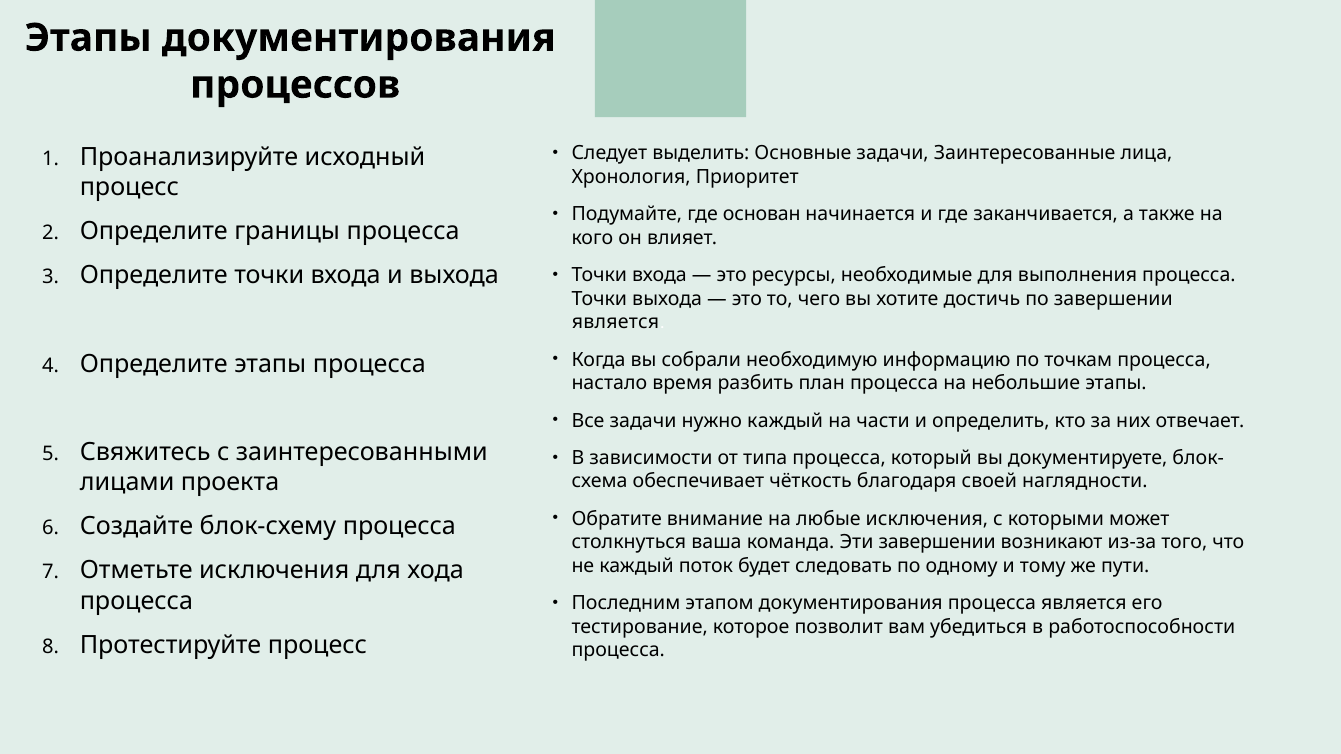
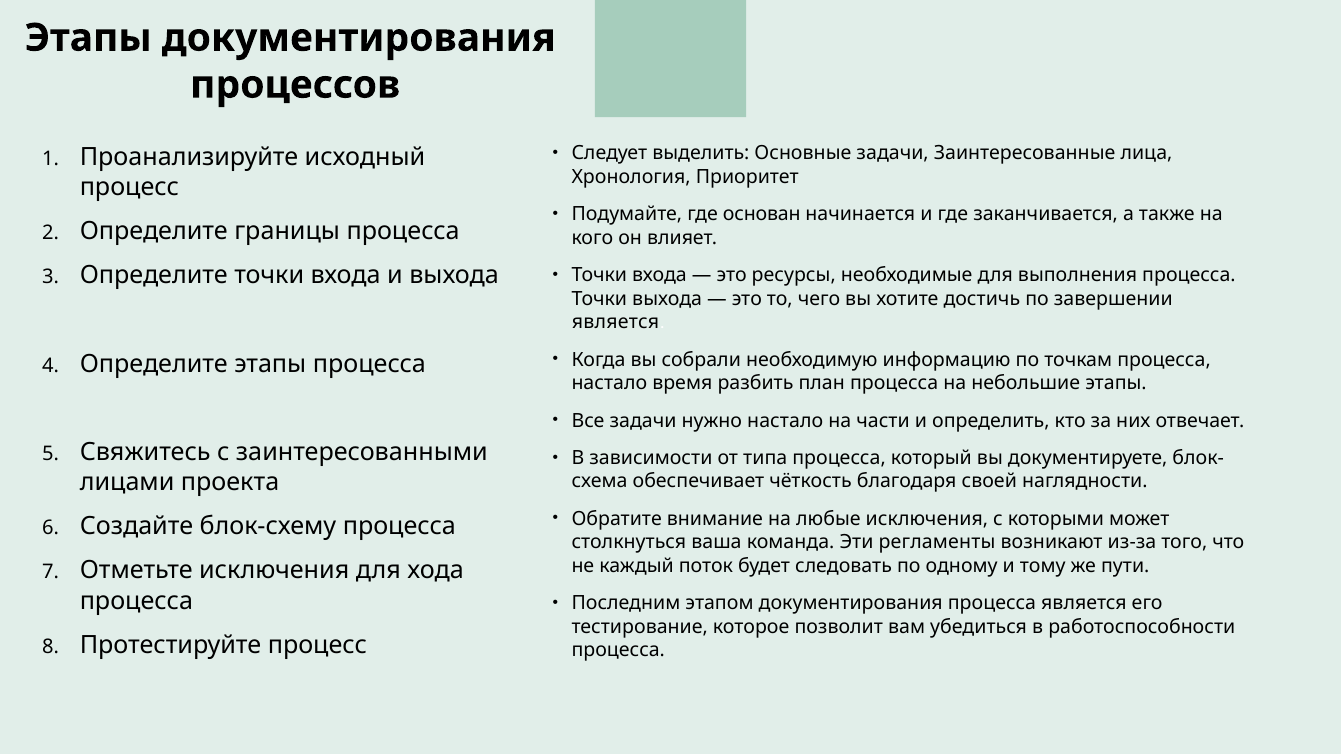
нужно каждый: каждый -> настало
Эти завершении: завершении -> регламенты
